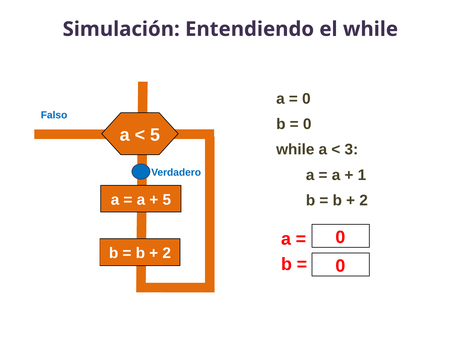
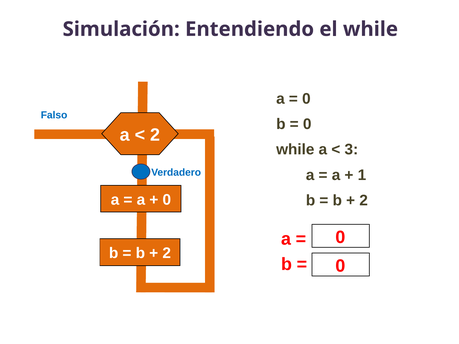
5 at (155, 135): 5 -> 2
5 at (167, 200): 5 -> 0
